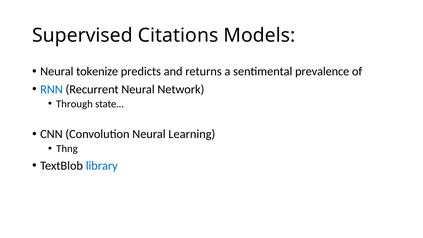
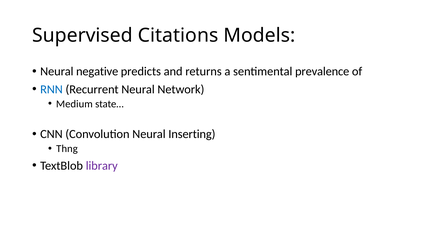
tokenize: tokenize -> negative
Through: Through -> Medium
Learning: Learning -> Inserting
library colour: blue -> purple
